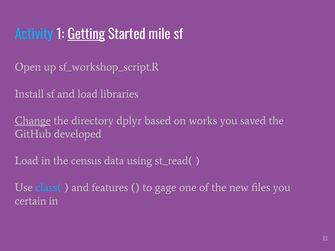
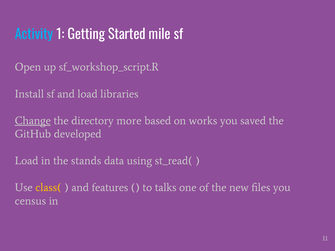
Getting underline: present -> none
dplyr: dplyr -> more
census: census -> stands
class( colour: light blue -> yellow
gage: gage -> talks
certain: certain -> census
